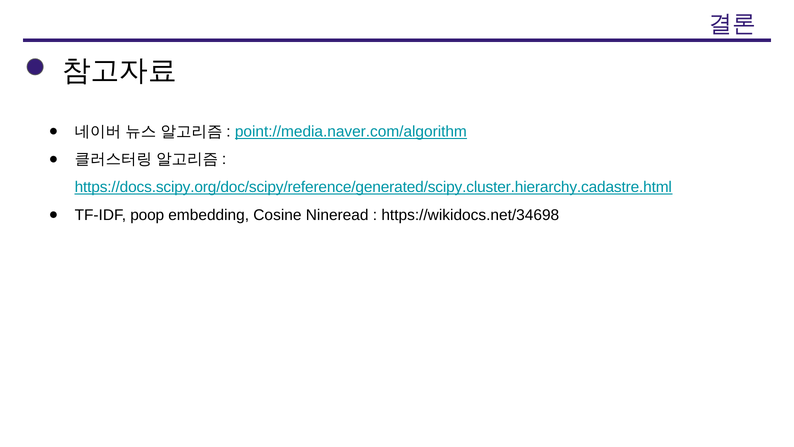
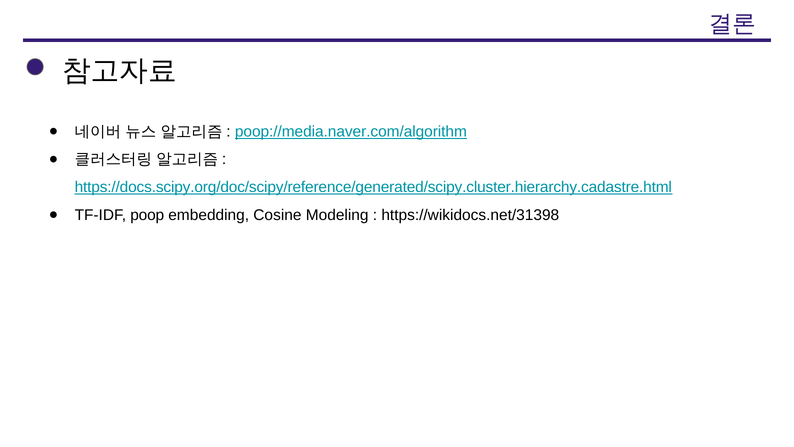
point://media.naver.com/algorithm: point://media.naver.com/algorithm -> poop://media.naver.com/algorithm
Nineread: Nineread -> Modeling
https://wikidocs.net/34698: https://wikidocs.net/34698 -> https://wikidocs.net/31398
